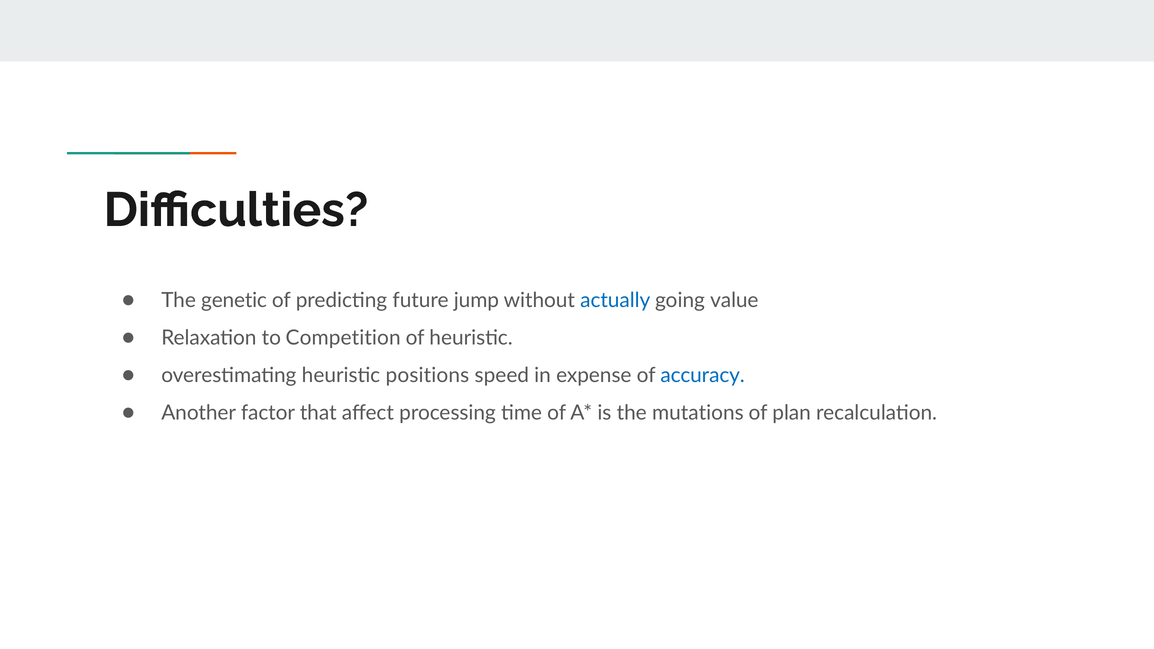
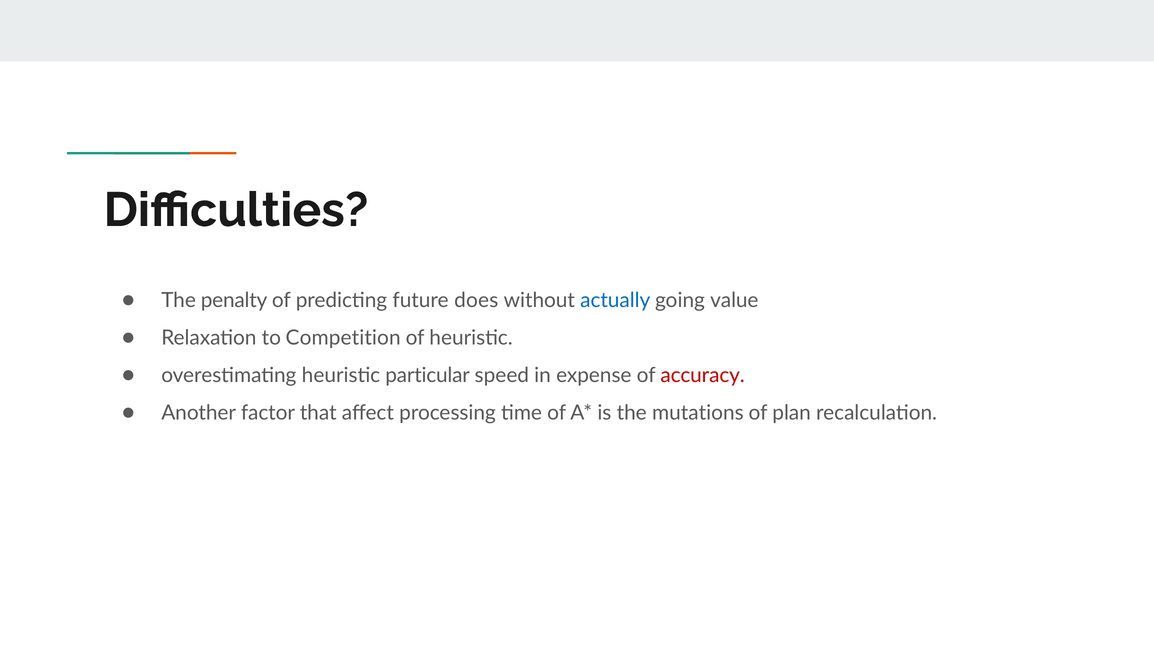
genetic: genetic -> penalty
jump: jump -> does
positions: positions -> particular
accuracy colour: blue -> red
